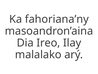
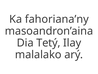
Ireo: Ireo -> Tetý
